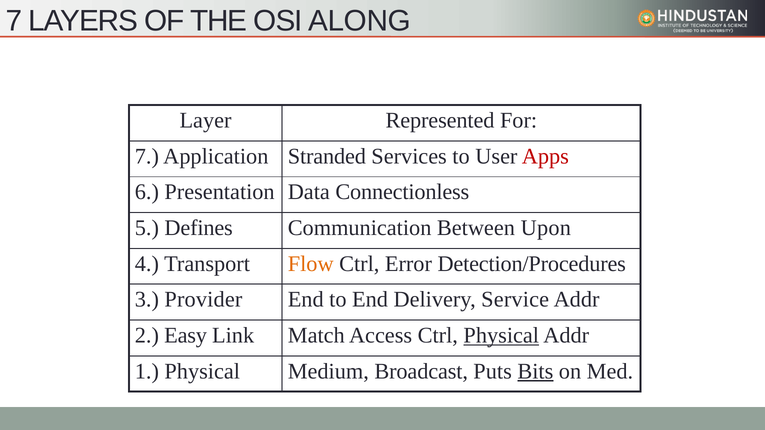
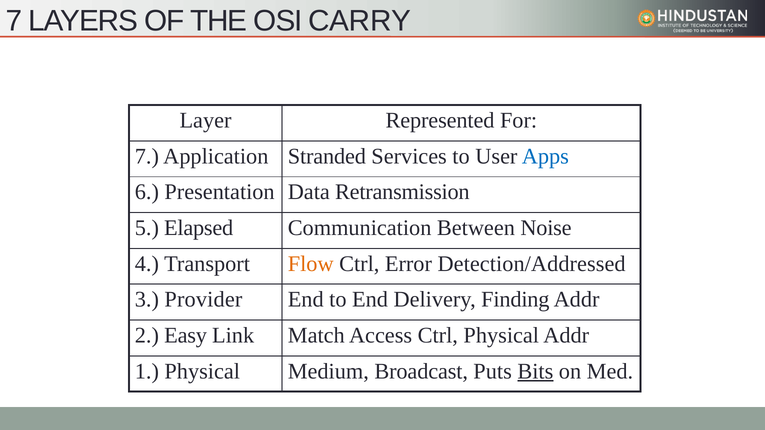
ALONG: ALONG -> CARRY
Apps colour: red -> blue
Connectionless: Connectionless -> Retransmission
Defines: Defines -> Elapsed
Upon: Upon -> Noise
Detection/Procedures: Detection/Procedures -> Detection/Addressed
Service: Service -> Finding
Physical at (501, 336) underline: present -> none
